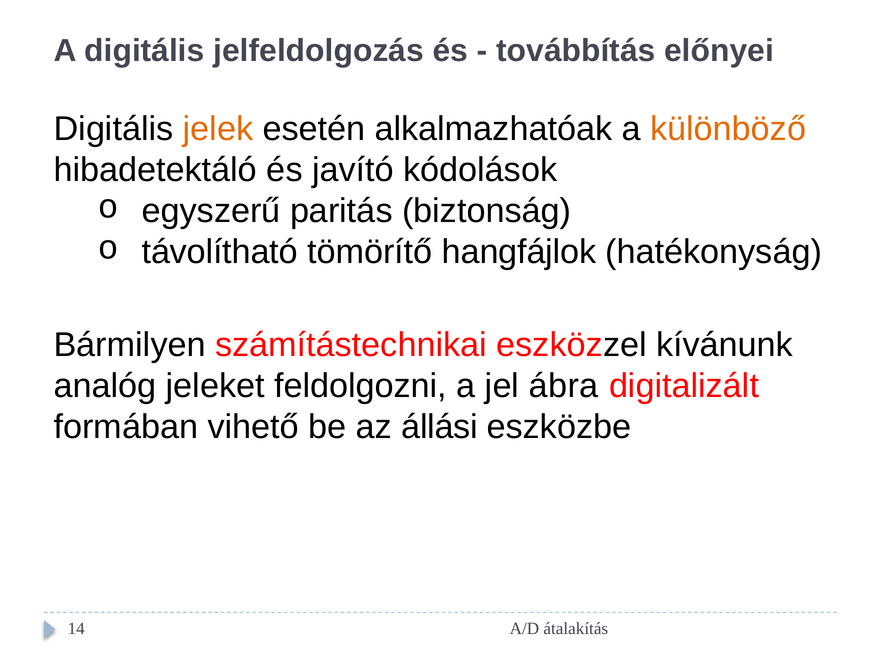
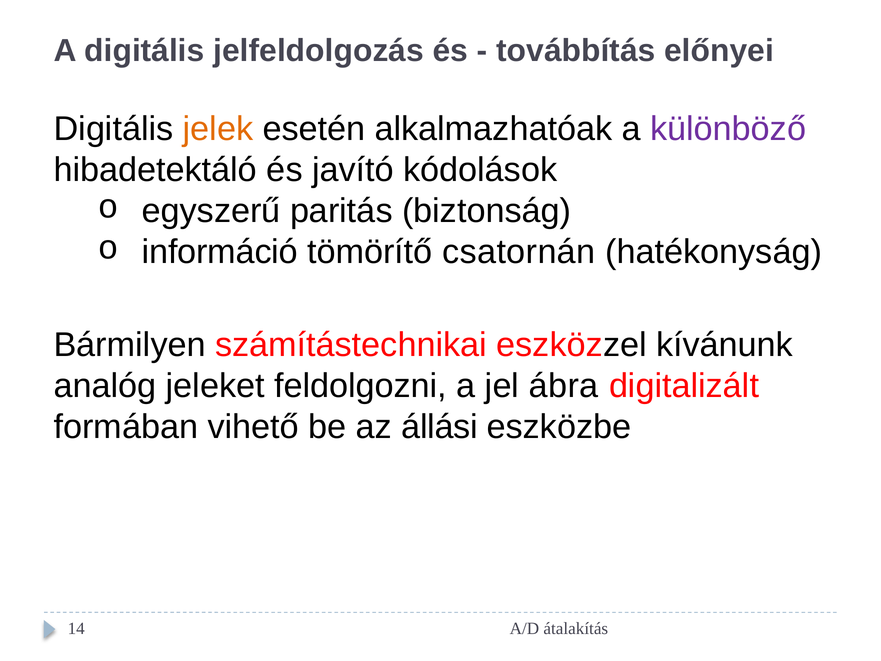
különböző colour: orange -> purple
távolítható: távolítható -> információ
hangfájlok: hangfájlok -> csatornán
